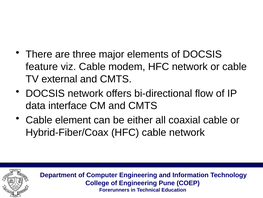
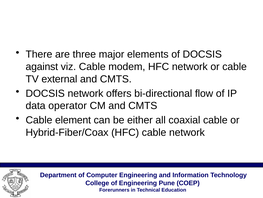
feature: feature -> against
interface: interface -> operator
